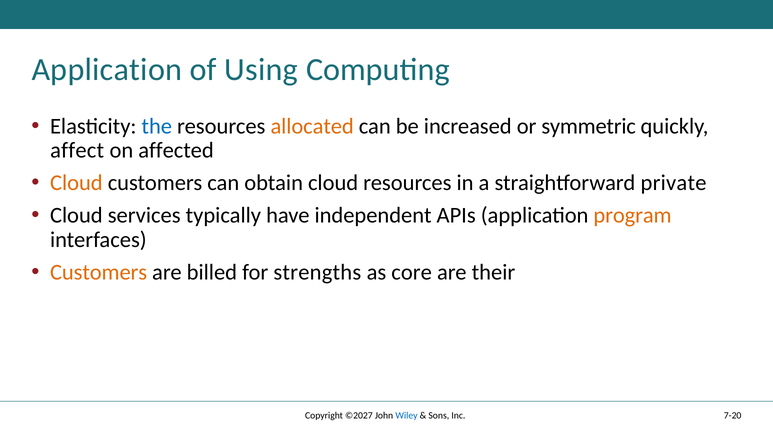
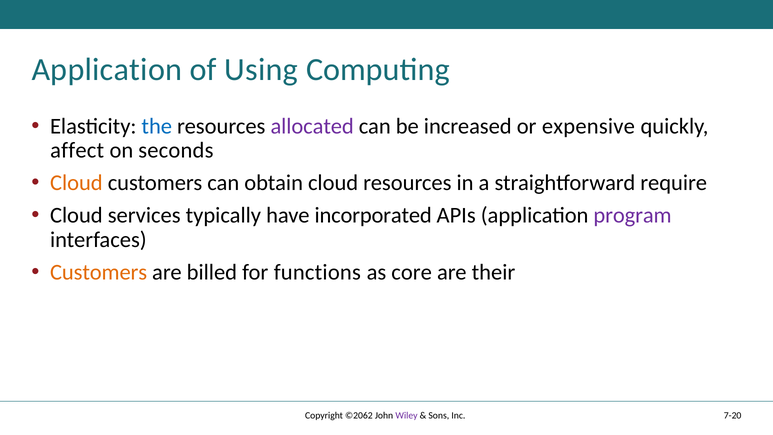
allocated colour: orange -> purple
symmetric: symmetric -> expensive
affected: affected -> seconds
private: private -> require
independent: independent -> incorporated
program colour: orange -> purple
strengths: strengths -> functions
©2027: ©2027 -> ©2062
Wiley colour: blue -> purple
